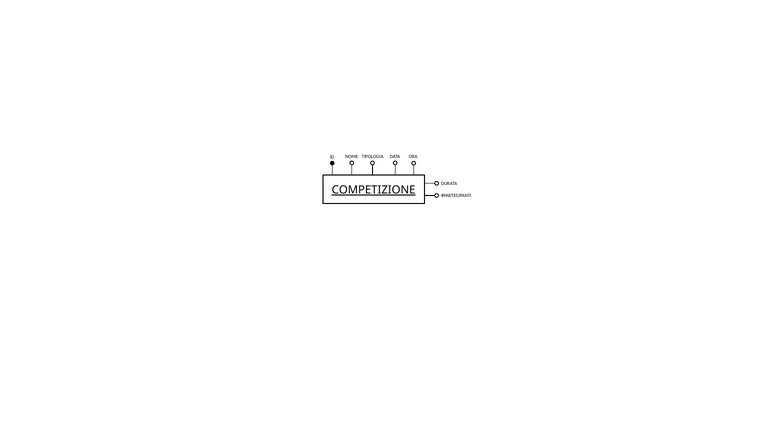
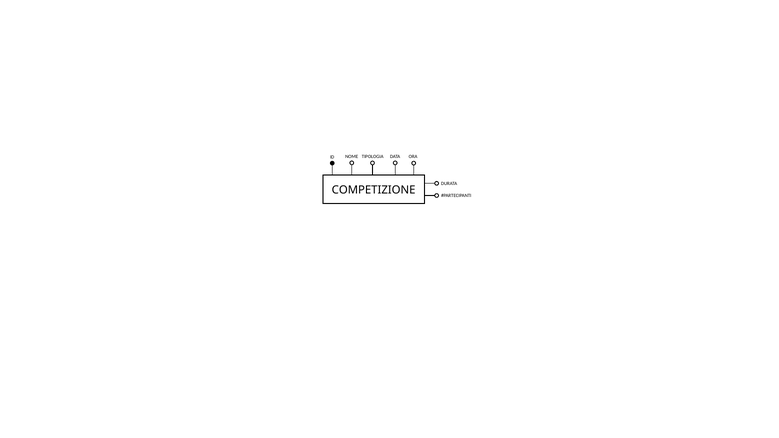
COMPETIZIONE underline: present -> none
